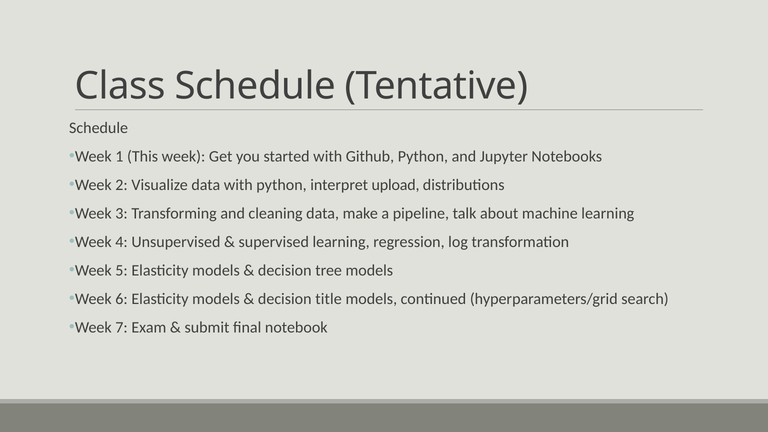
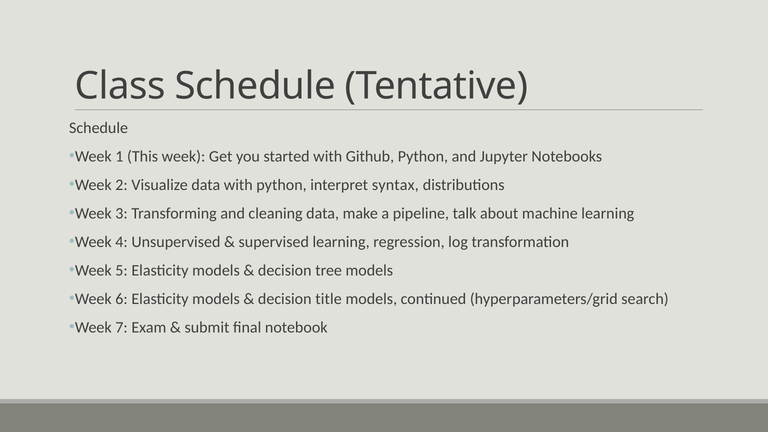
upload: upload -> syntax
